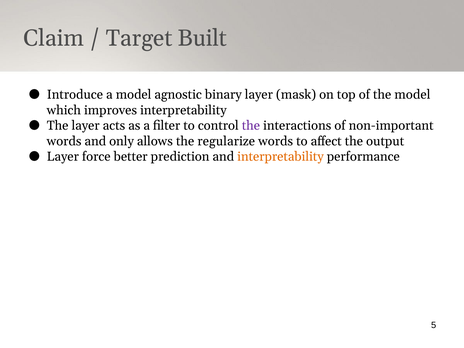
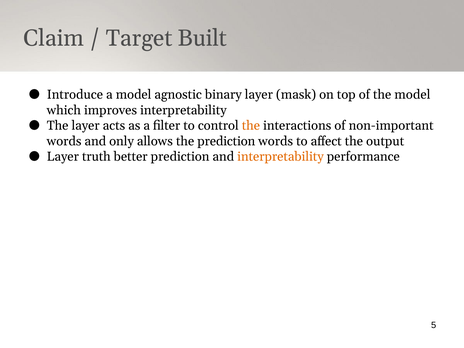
the at (251, 126) colour: purple -> orange
the regularize: regularize -> prediction
force: force -> truth
